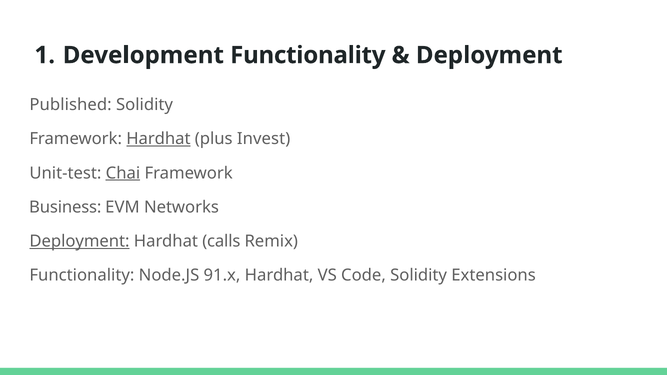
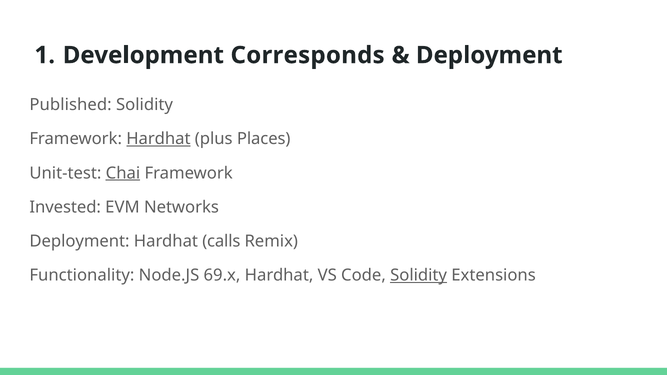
Development Functionality: Functionality -> Corresponds
Invest: Invest -> Places
Business: Business -> Invested
Deployment at (79, 241) underline: present -> none
91.x: 91.x -> 69.x
Solidity at (419, 275) underline: none -> present
